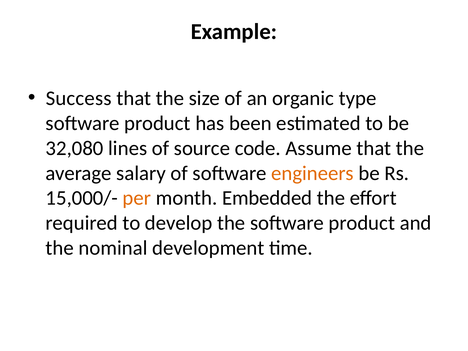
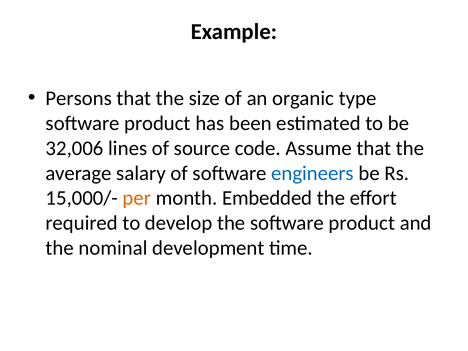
Success: Success -> Persons
32,080: 32,080 -> 32,006
engineers colour: orange -> blue
